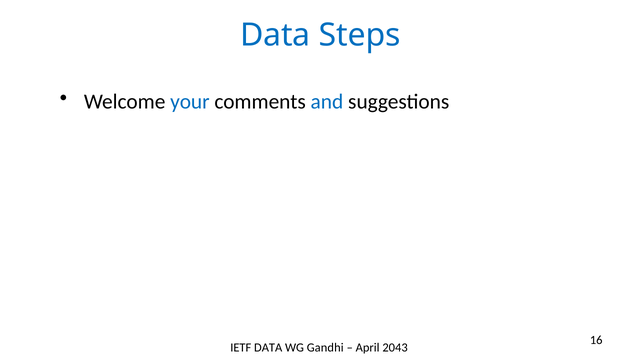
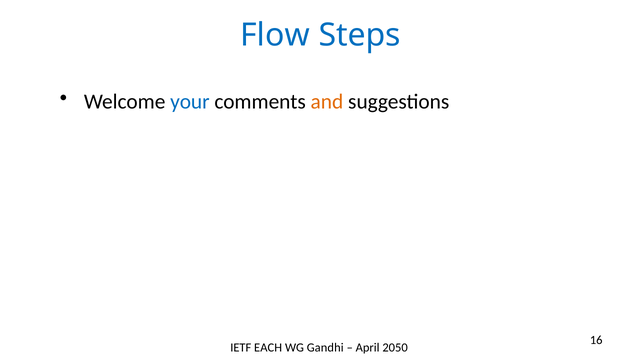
Data at (275, 35): Data -> Flow
and colour: blue -> orange
IETF DATA: DATA -> EACH
2043: 2043 -> 2050
